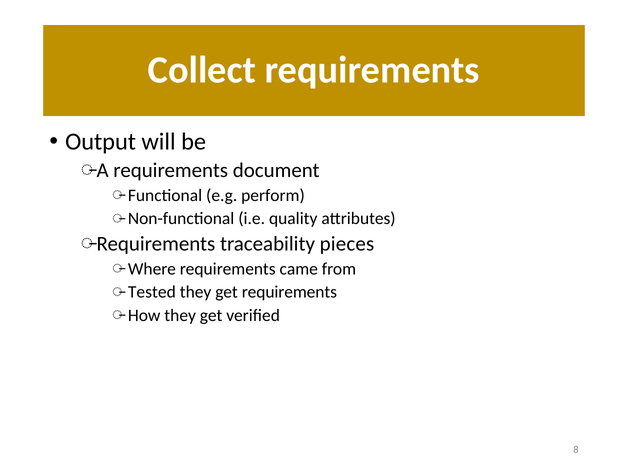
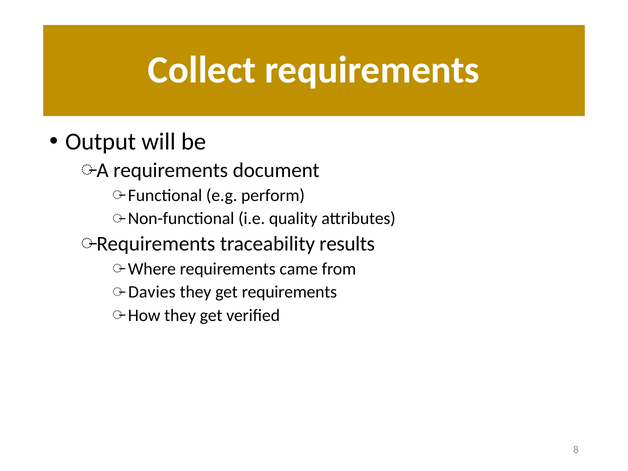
pieces: pieces -> results
Tested: Tested -> Davies
